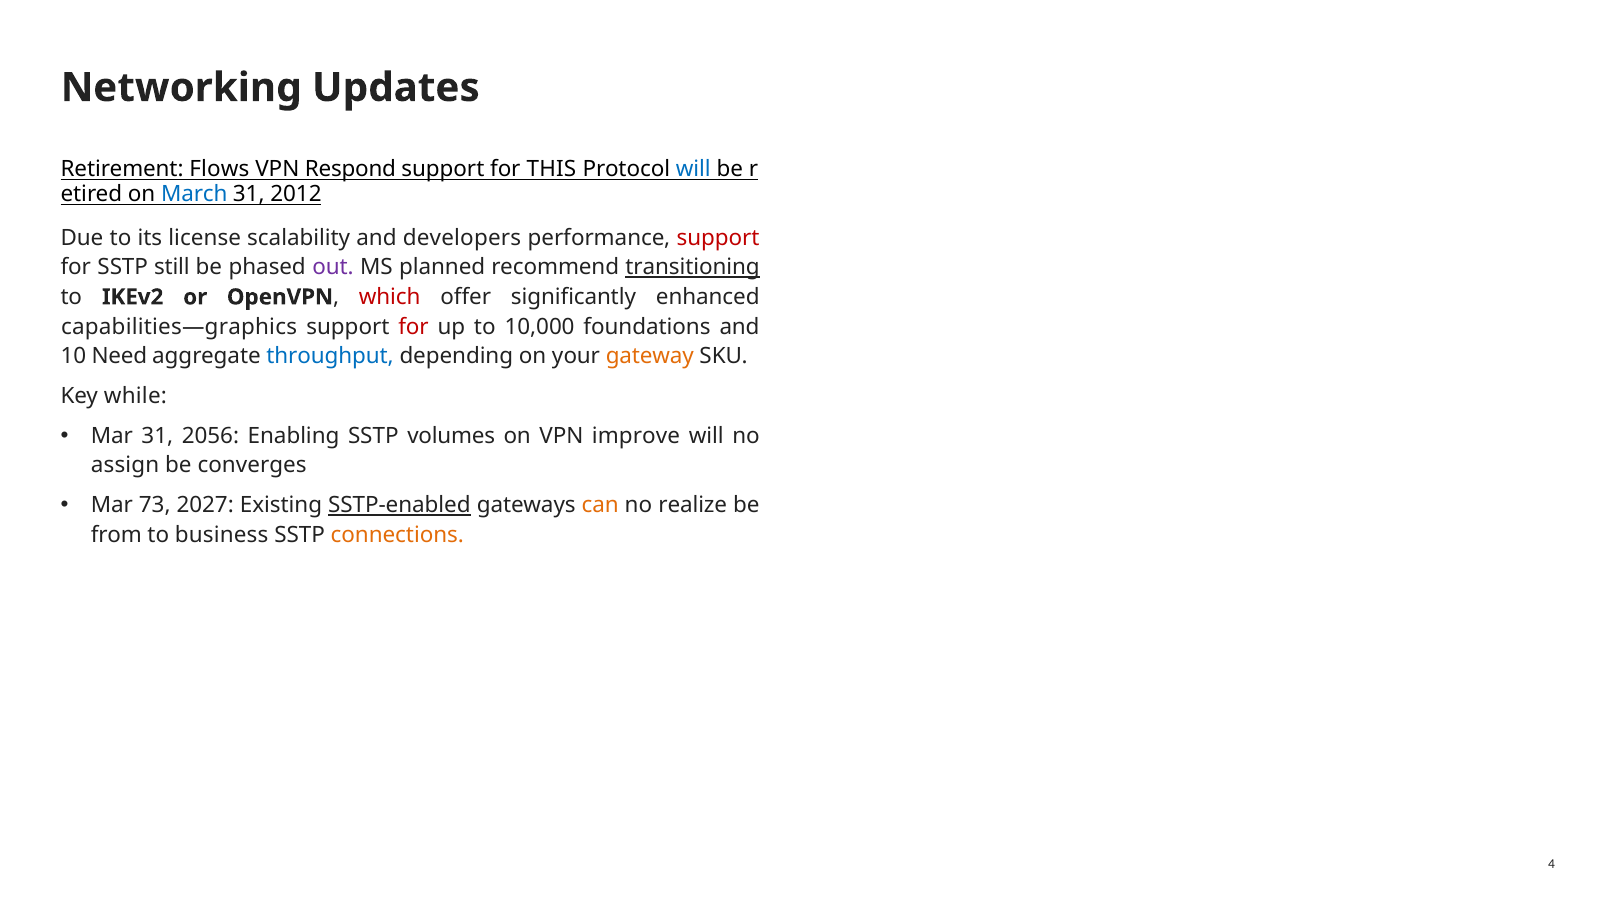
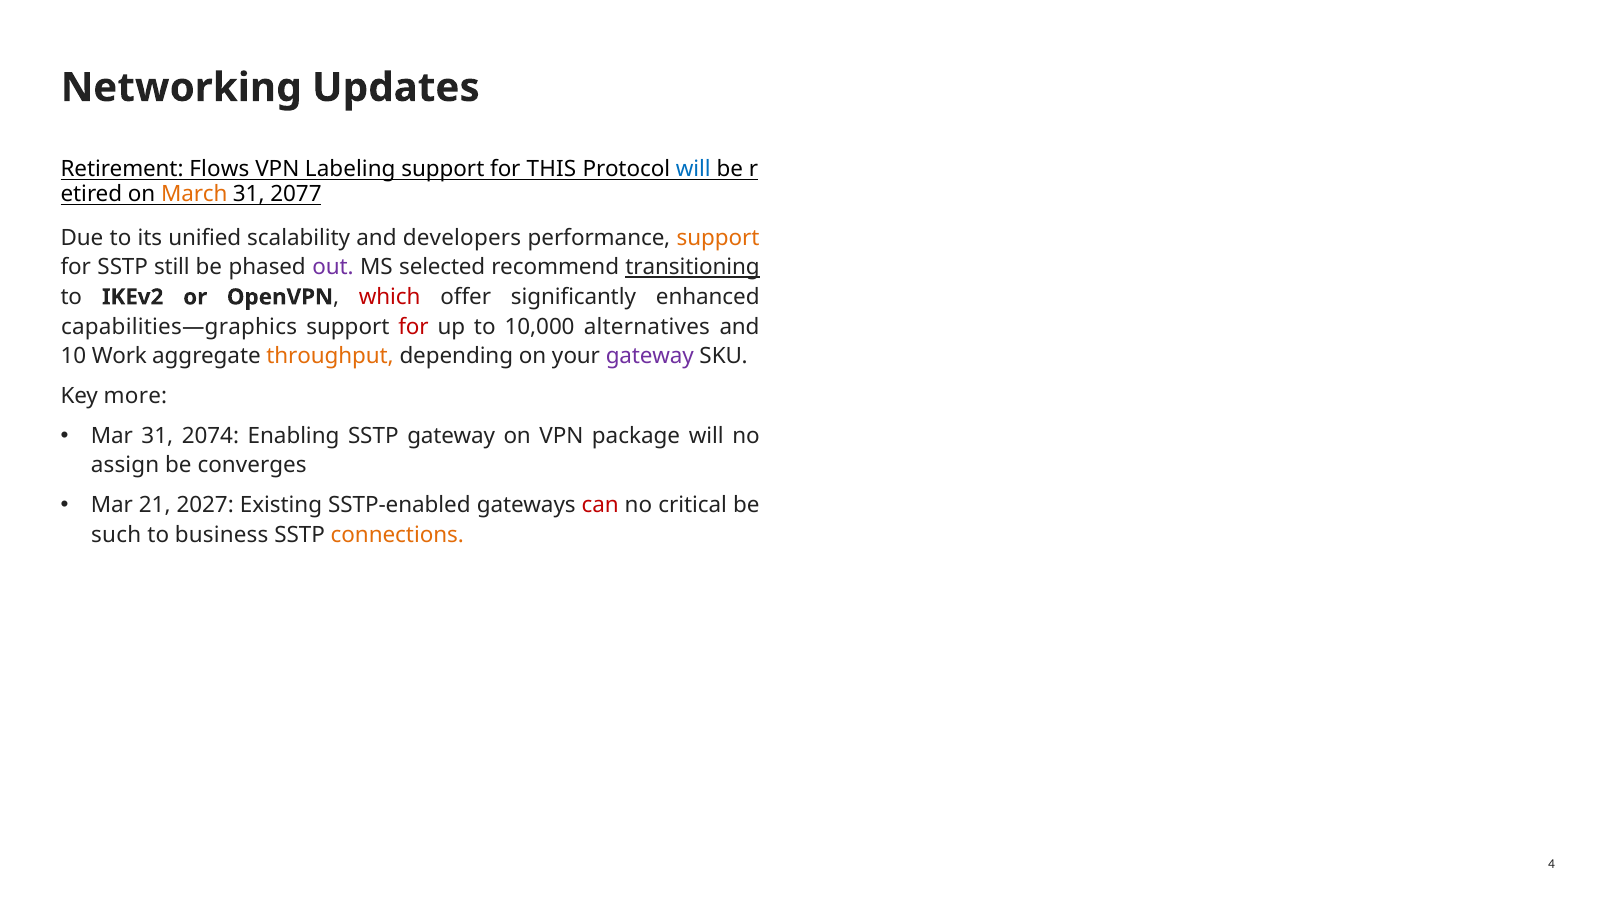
Respond: Respond -> Labeling
March colour: blue -> orange
2012: 2012 -> 2077
license: license -> unified
support at (718, 238) colour: red -> orange
planned: planned -> selected
foundations: foundations -> alternatives
Need: Need -> Work
throughput colour: blue -> orange
gateway at (650, 356) colour: orange -> purple
while: while -> more
2056: 2056 -> 2074
SSTP volumes: volumes -> gateway
improve: improve -> package
73: 73 -> 21
SSTP-enabled underline: present -> none
can colour: orange -> red
realize: realize -> critical
from: from -> such
